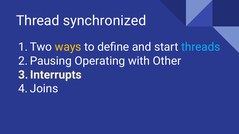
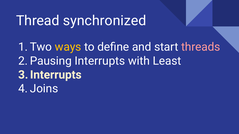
threads colour: light blue -> pink
Operating: Operating -> Interrupts
Other: Other -> Least
